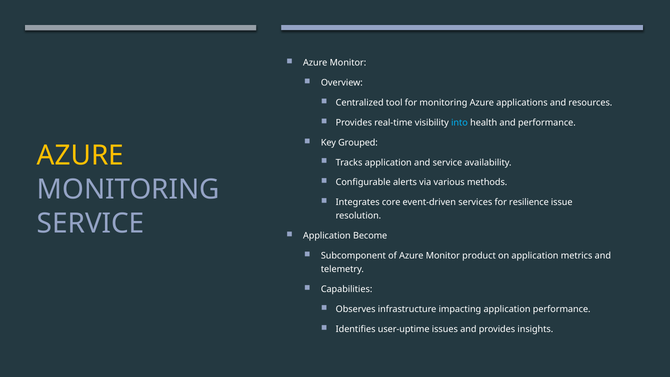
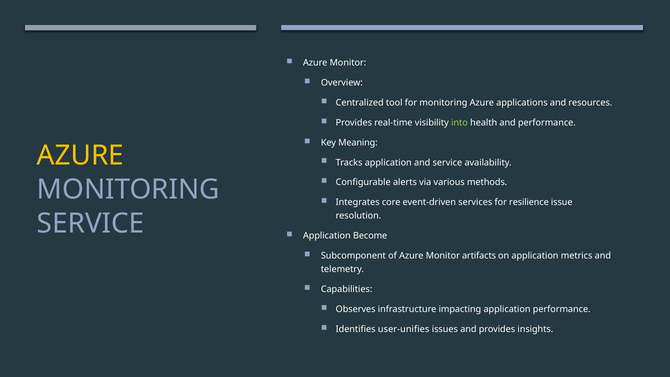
into colour: light blue -> light green
Grouped: Grouped -> Meaning
product: product -> artifacts
user-uptime: user-uptime -> user-unifies
